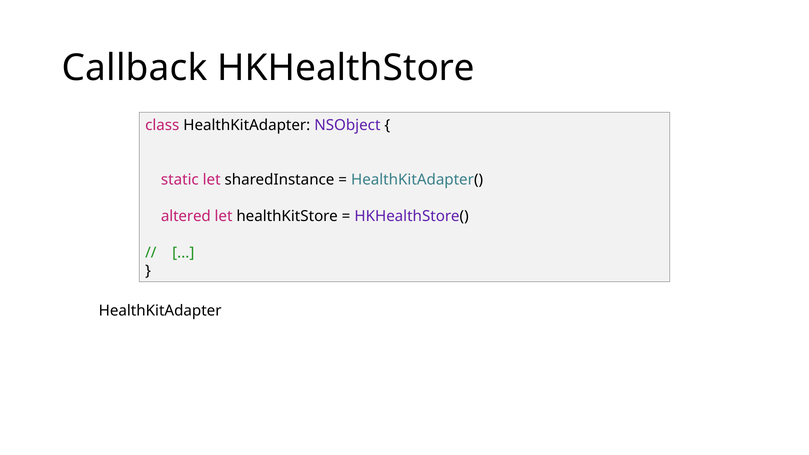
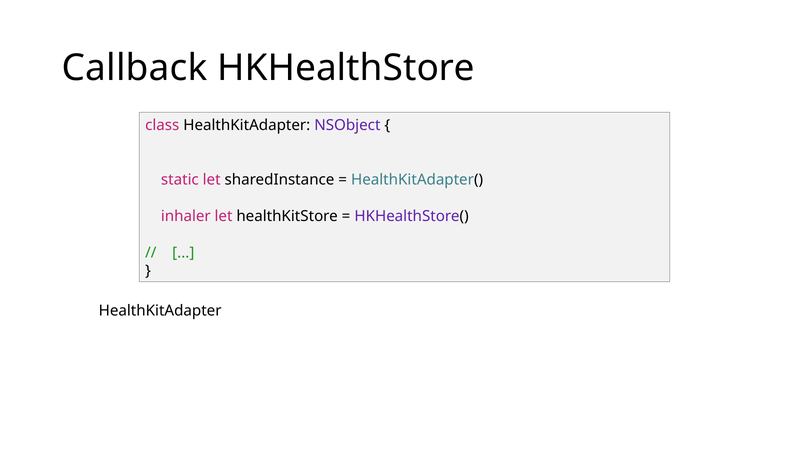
altered: altered -> inhaler
